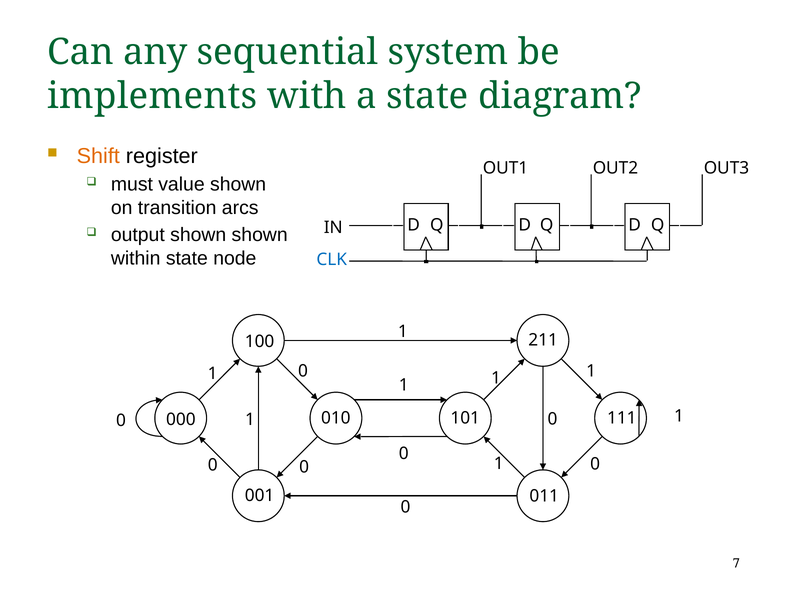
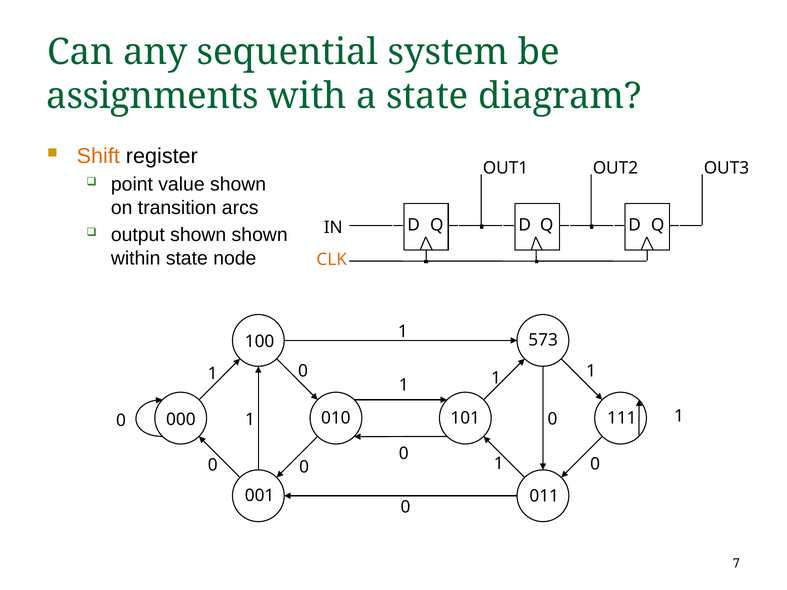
implements: implements -> assignments
must: must -> point
CLK colour: blue -> orange
211: 211 -> 573
